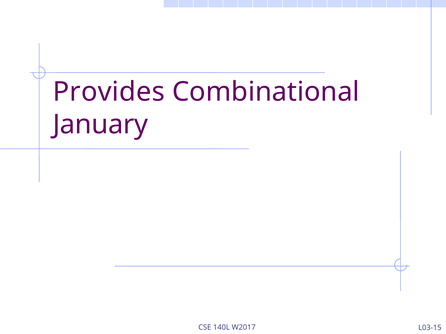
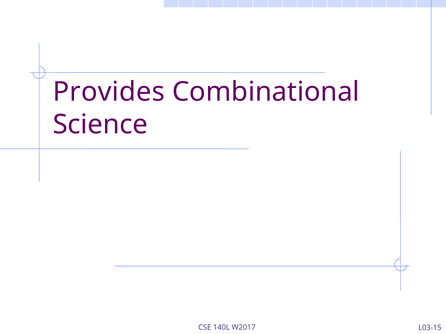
January: January -> Science
